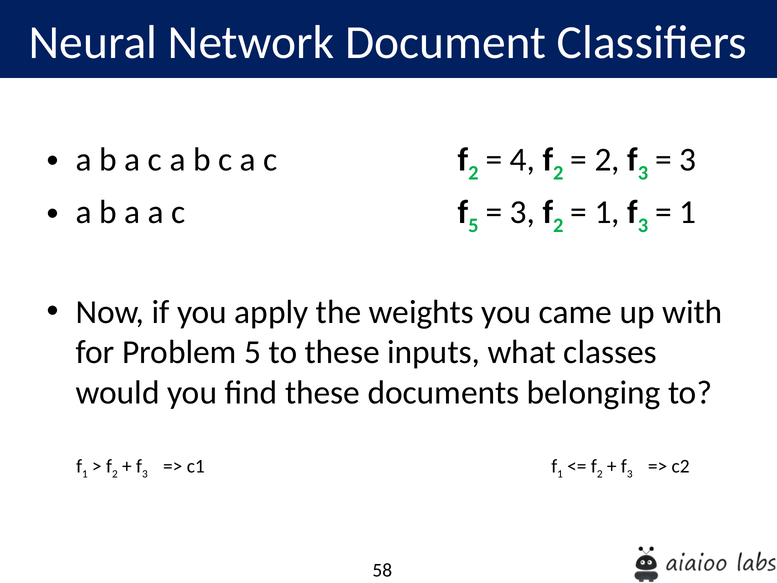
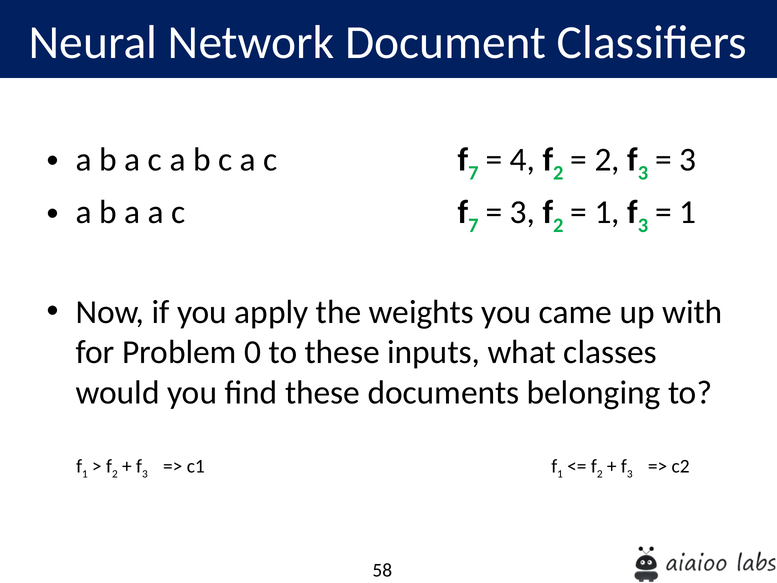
2 at (473, 173): 2 -> 7
5 at (473, 225): 5 -> 7
Problem 5: 5 -> 0
